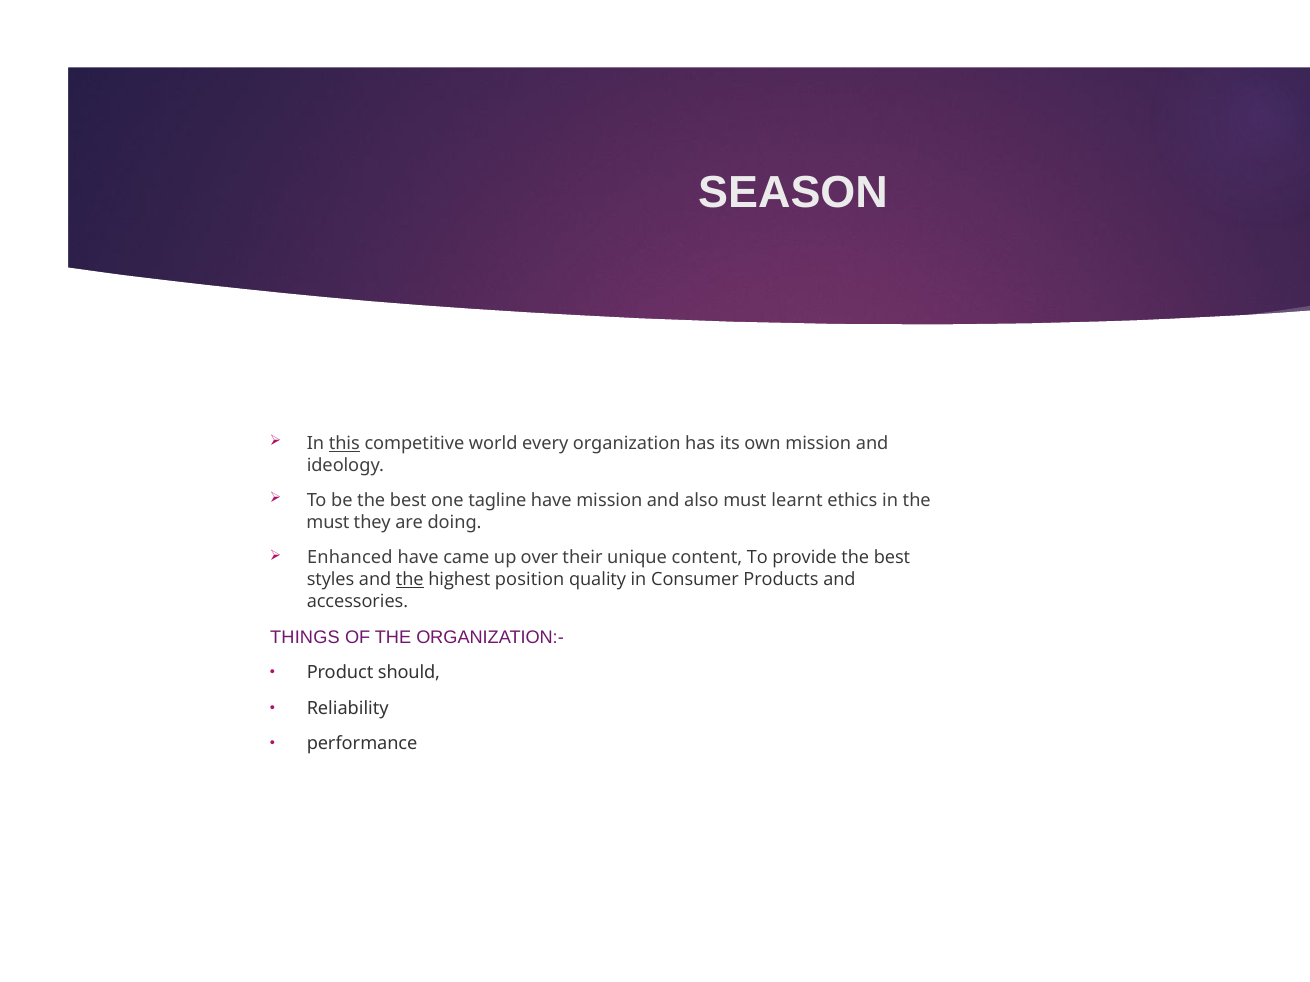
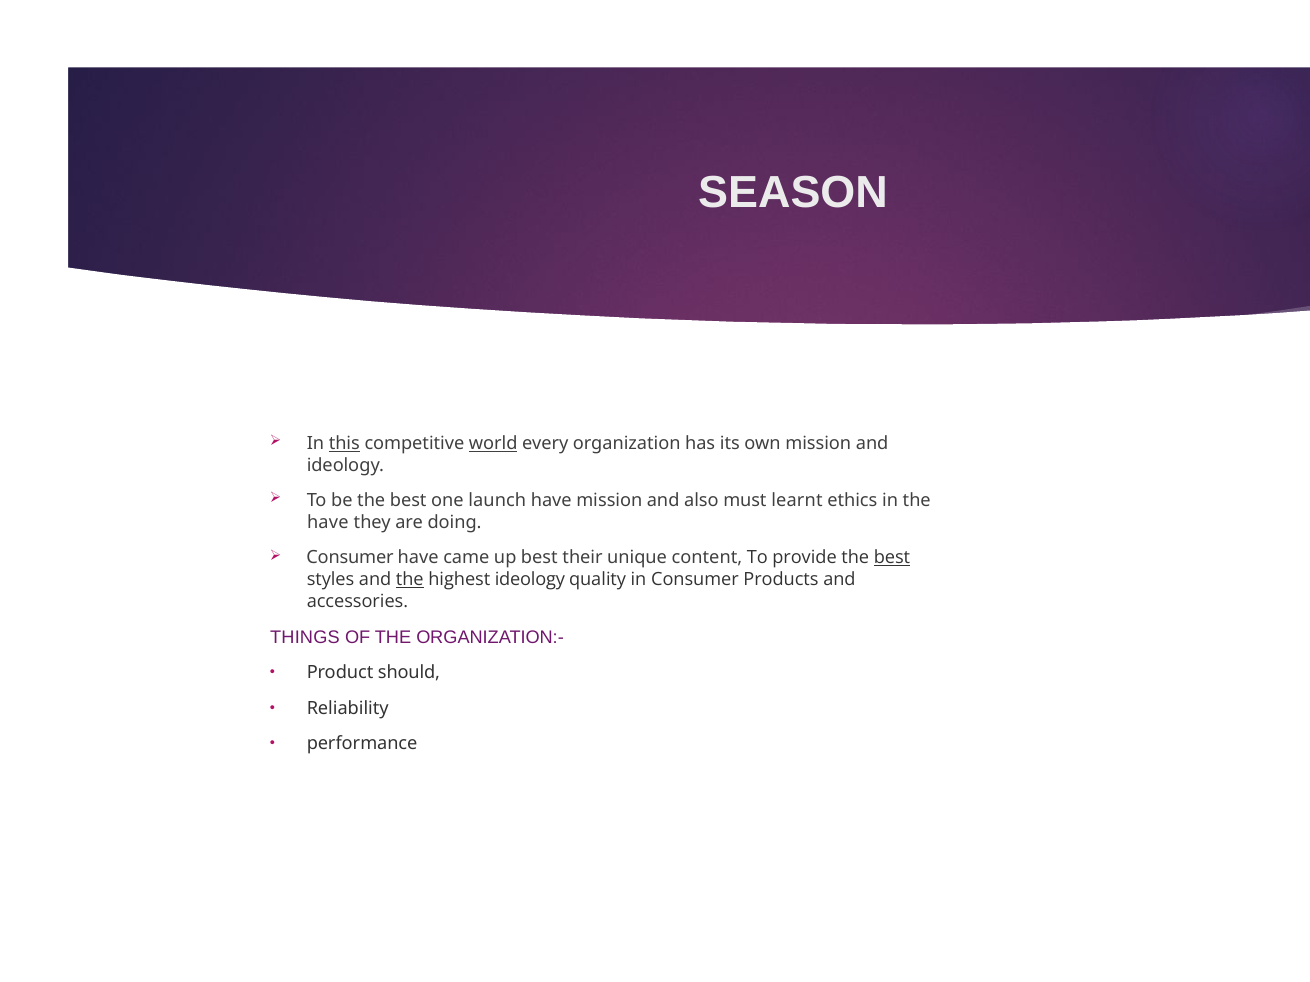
world underline: none -> present
tagline: tagline -> launch
must at (328, 523): must -> have
Enhanced at (350, 558): Enhanced -> Consumer
up over: over -> best
best at (892, 558) underline: none -> present
highest position: position -> ideology
